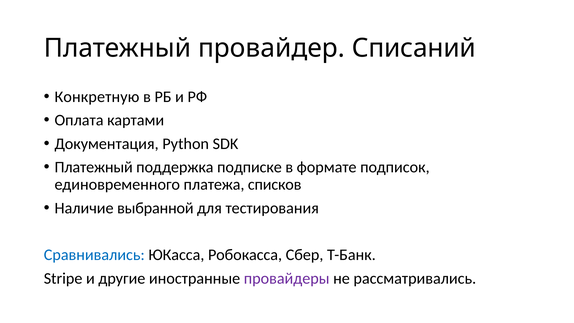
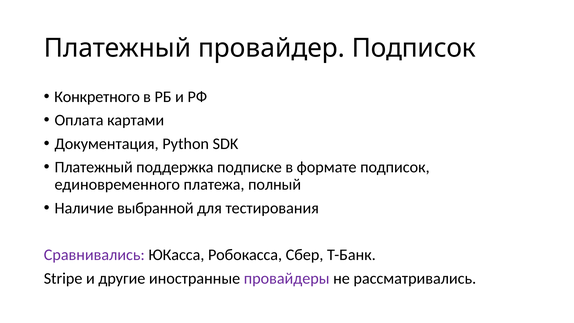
провайдер Списаний: Списаний -> Подписок
Конкретную: Конкретную -> Конкретного
списков: списков -> полный
Сравнивались colour: blue -> purple
